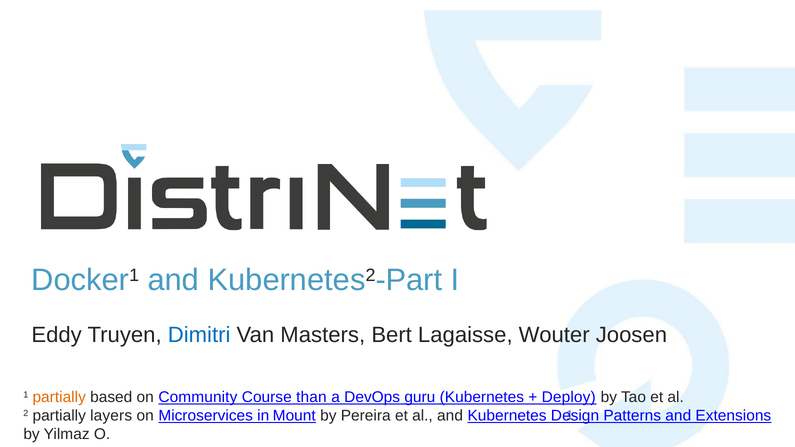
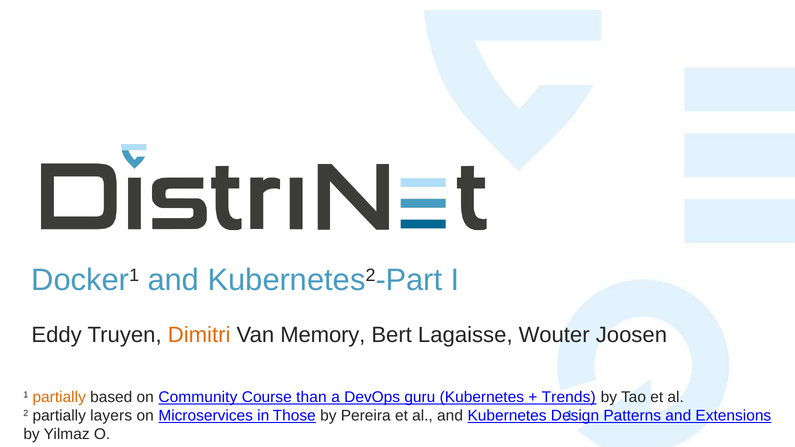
Dimitri colour: blue -> orange
Masters: Masters -> Memory
Deploy: Deploy -> Trends
Mount: Mount -> Those
